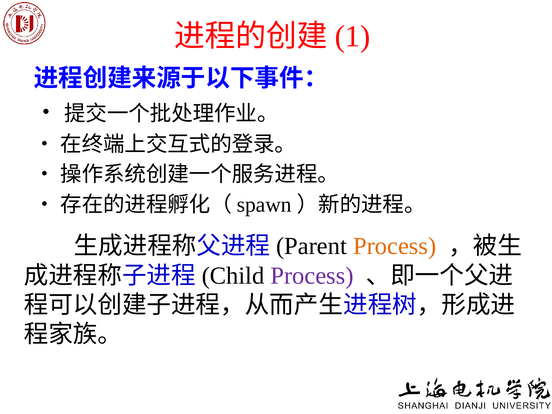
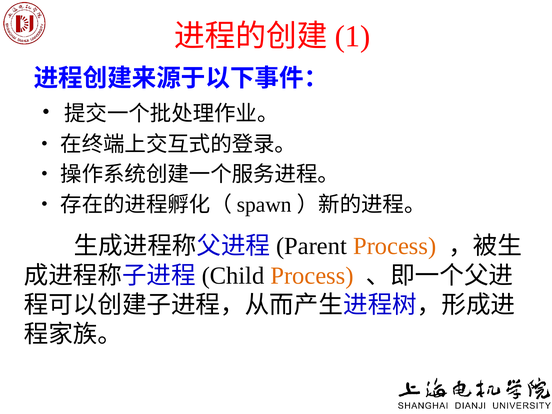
Process at (312, 276) colour: purple -> orange
